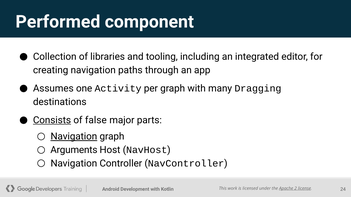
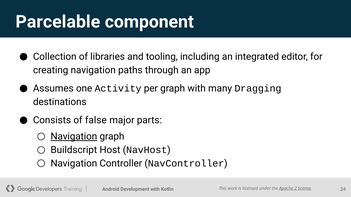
Performed: Performed -> Parcelable
Consists underline: present -> none
Arguments: Arguments -> Buildscript
